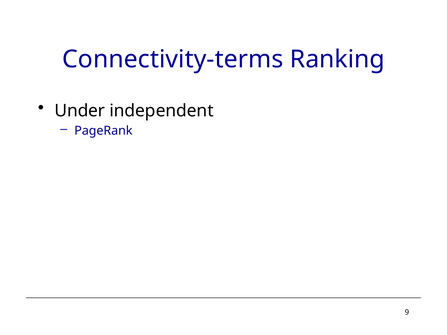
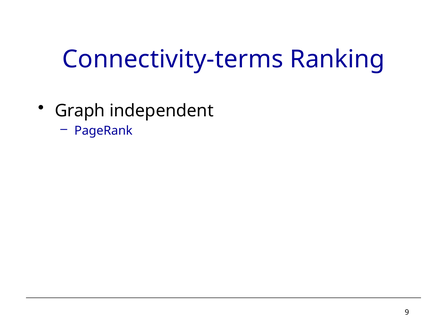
Under: Under -> Graph
